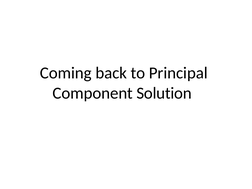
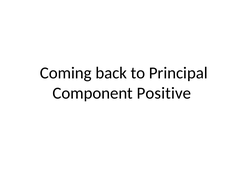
Solution: Solution -> Positive
